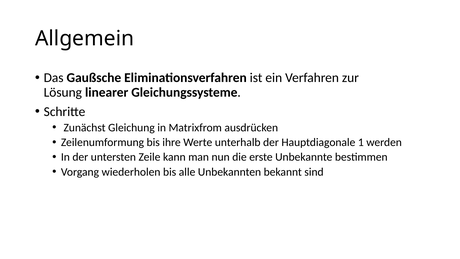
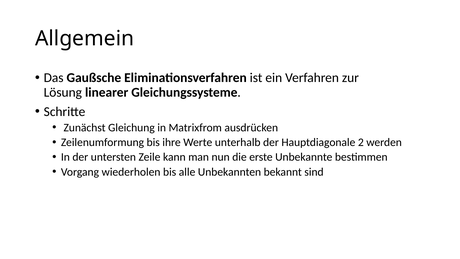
1: 1 -> 2
